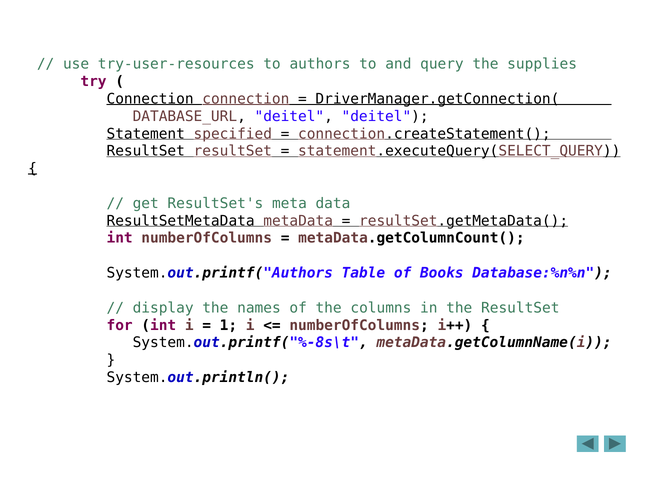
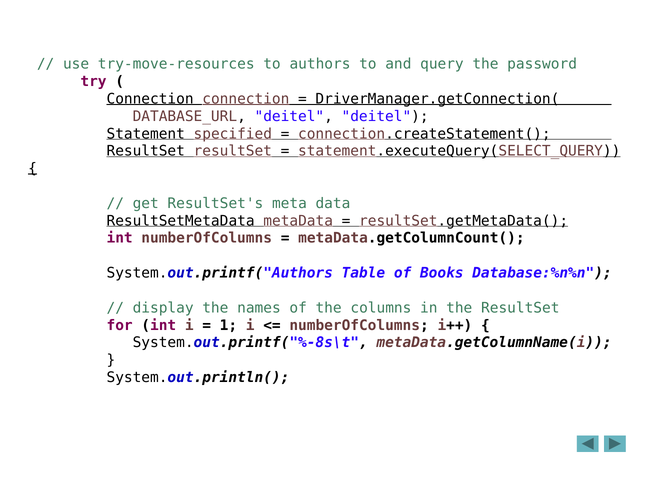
try-user-resources: try-user-resources -> try-move-resources
supplies: supplies -> password
